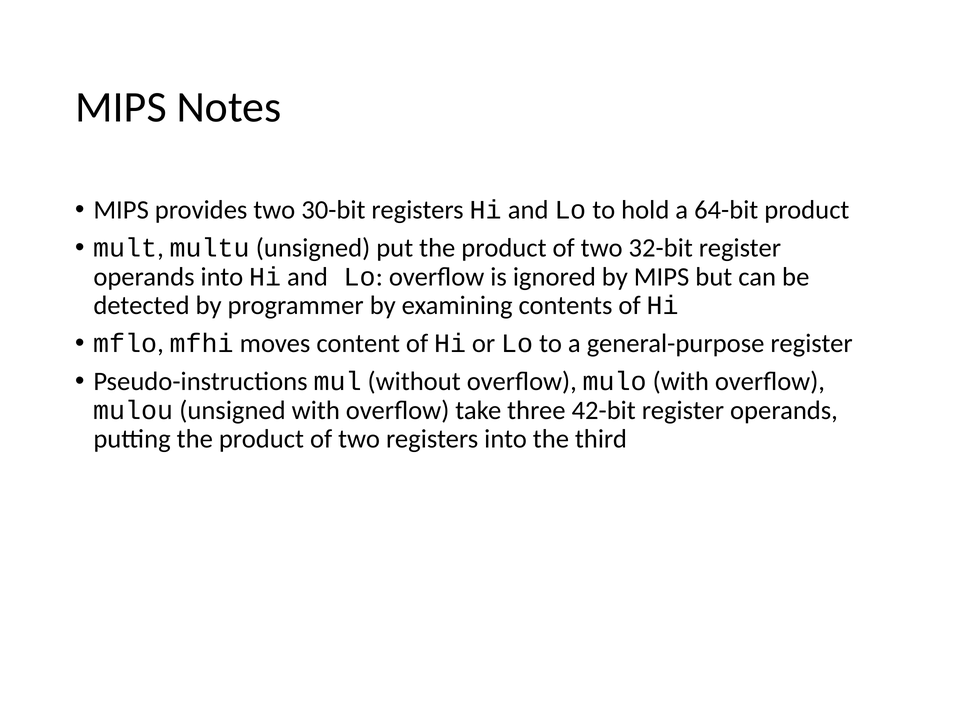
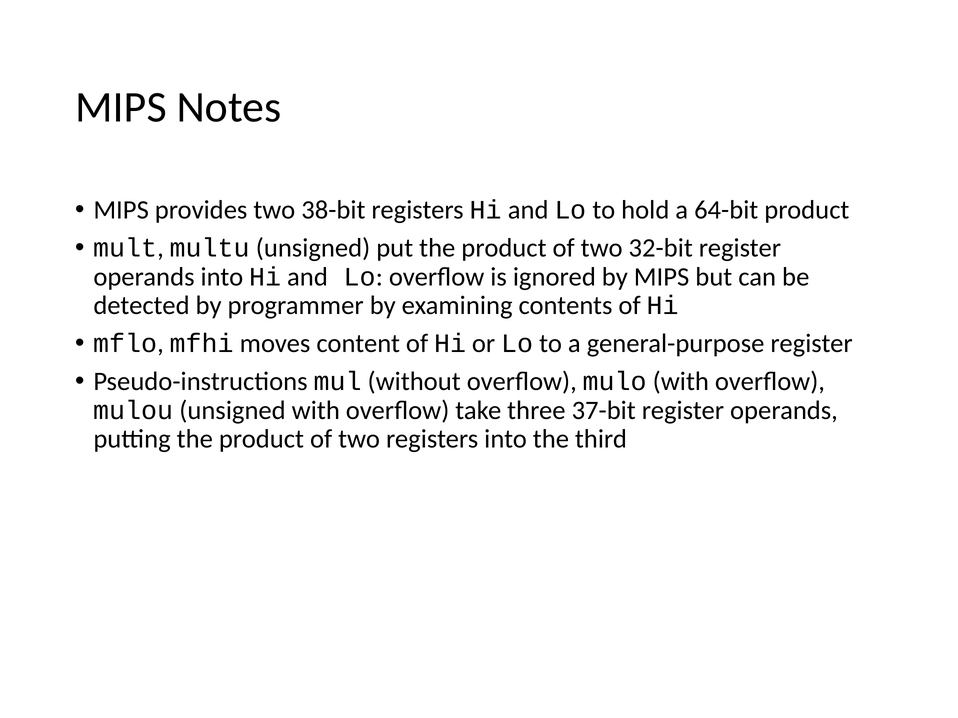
30-bit: 30-bit -> 38-bit
42-bit: 42-bit -> 37-bit
